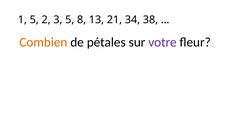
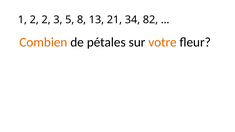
1 5: 5 -> 2
38: 38 -> 82
votre colour: purple -> orange
